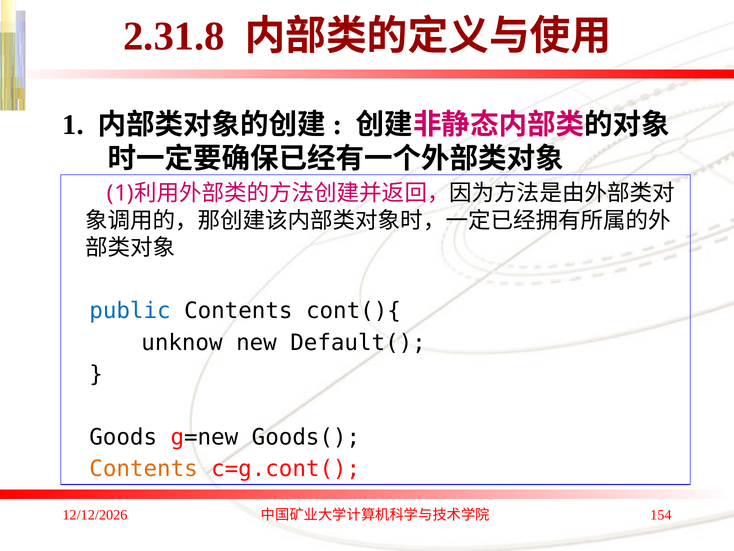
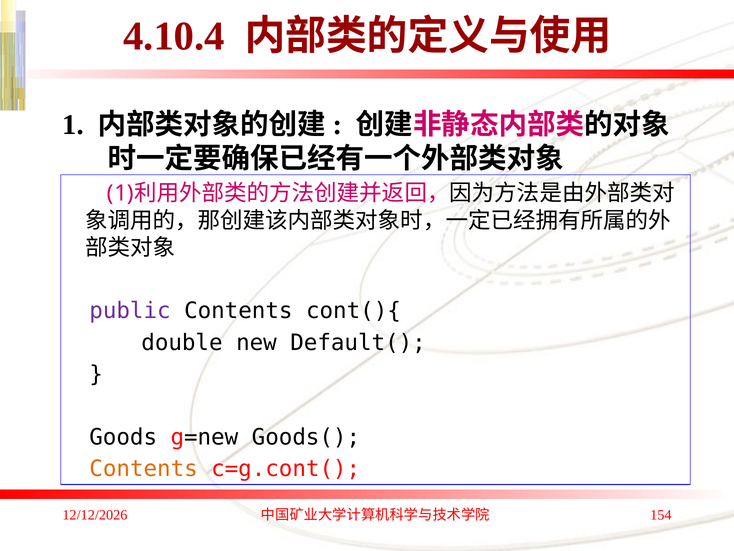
2.31.8: 2.31.8 -> 4.10.4
public colour: blue -> purple
unknow: unknow -> double
